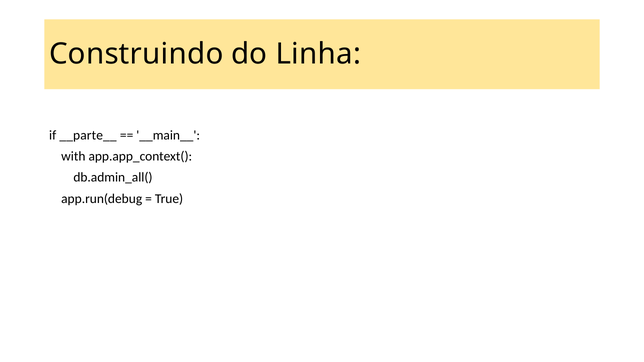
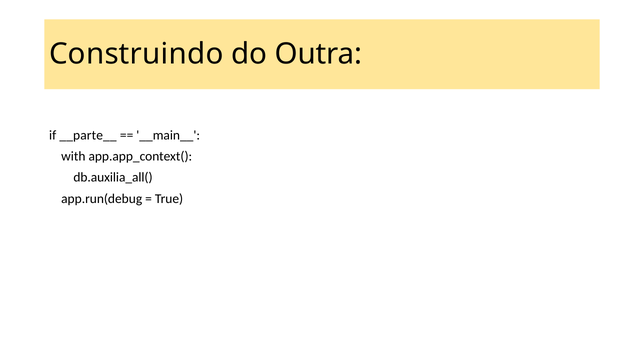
Linha: Linha -> Outra
db.admin_all(: db.admin_all( -> db.auxilia_all(
